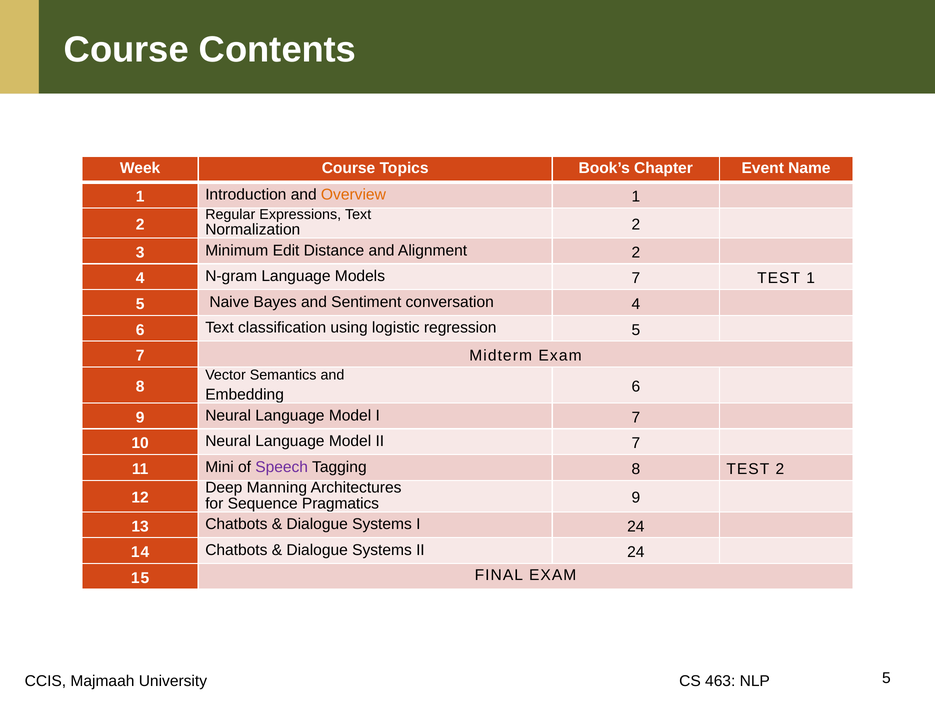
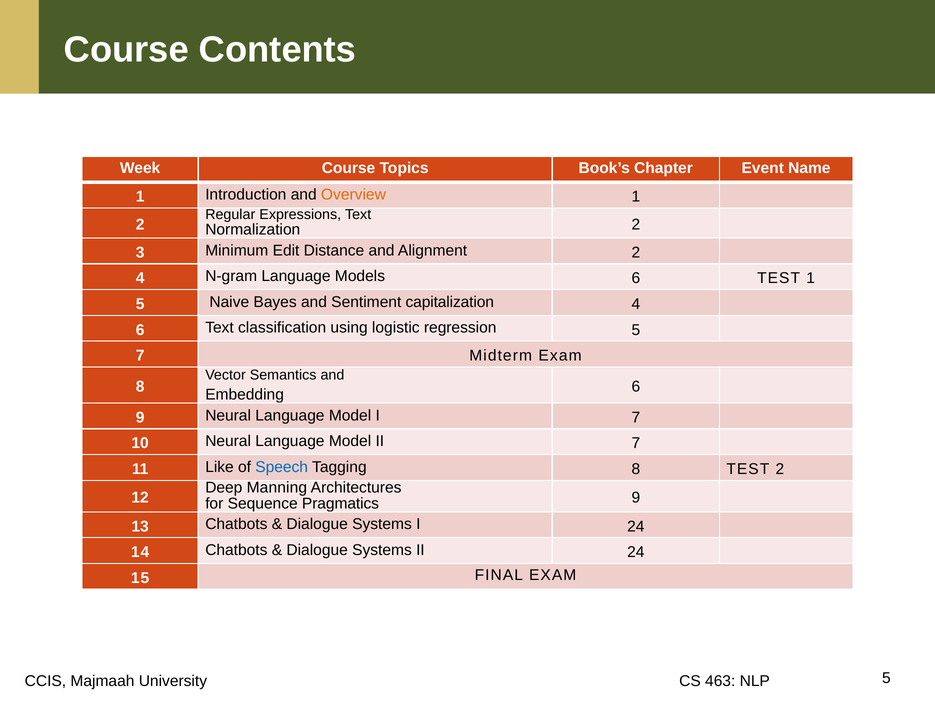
Models 7: 7 -> 6
conversation: conversation -> capitalization
Mini: Mini -> Like
Speech colour: purple -> blue
